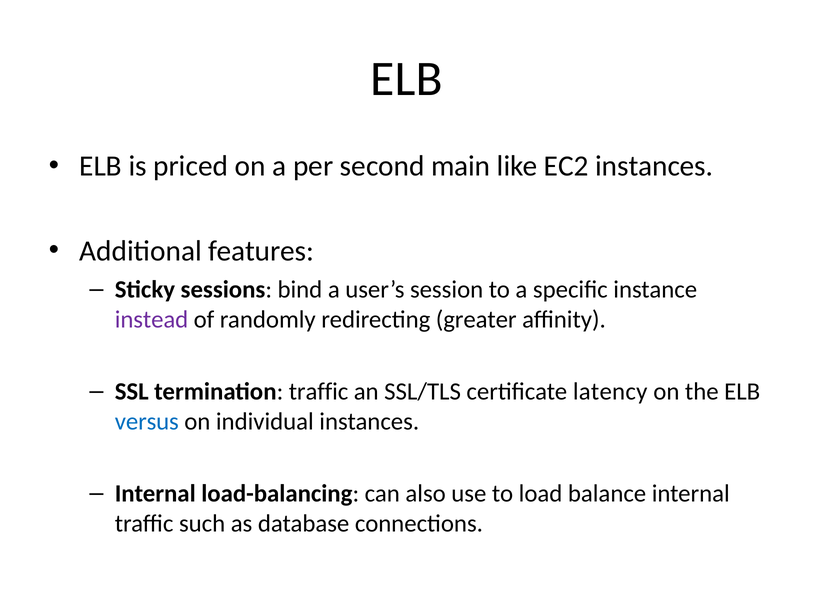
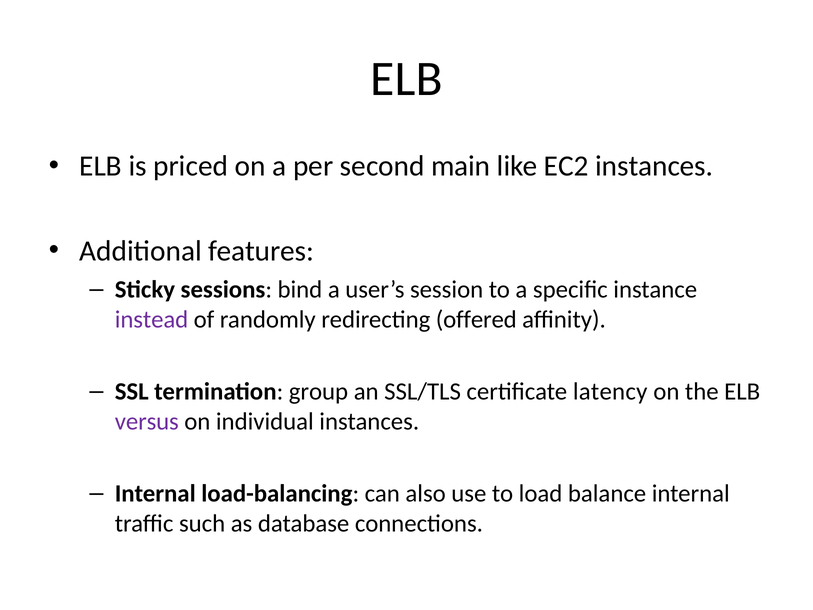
greater: greater -> offered
termination traffic: traffic -> group
versus colour: blue -> purple
